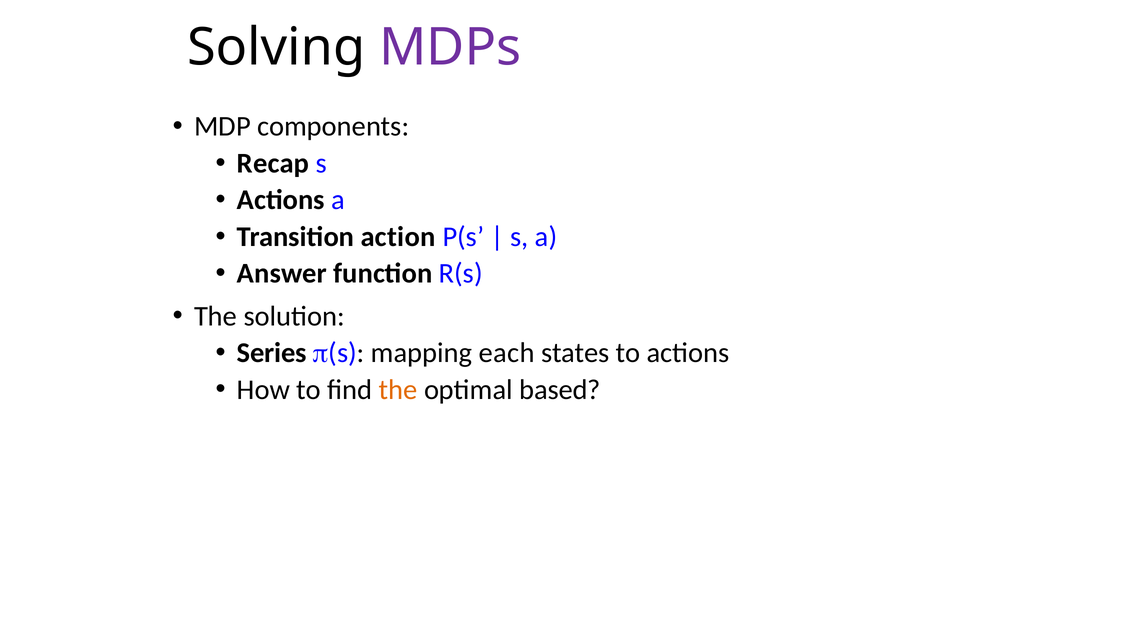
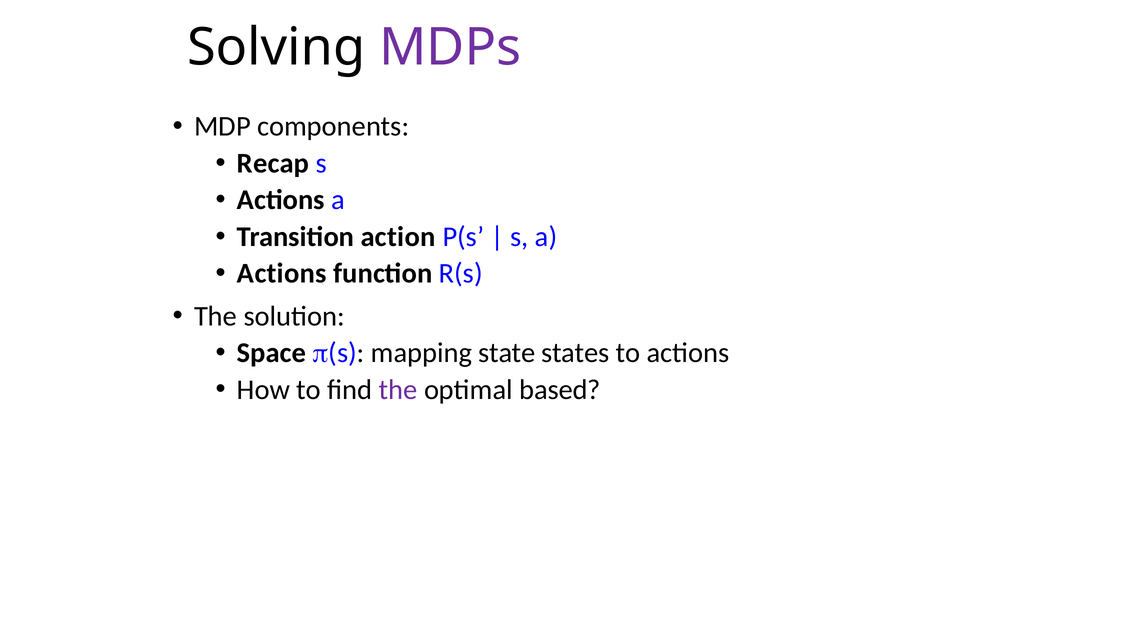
Answer at (282, 274): Answer -> Actions
Series: Series -> Space
each: each -> state
the at (398, 390) colour: orange -> purple
